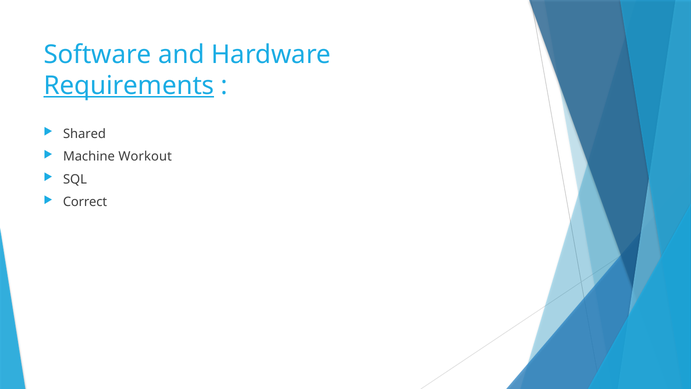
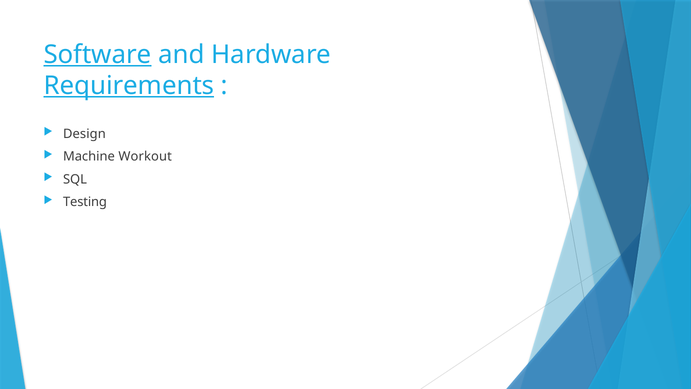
Software underline: none -> present
Shared: Shared -> Design
Correct: Correct -> Testing
